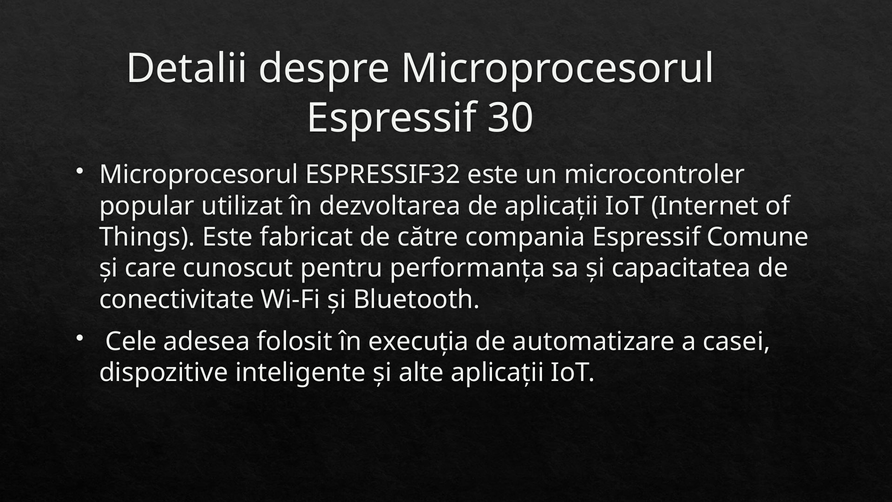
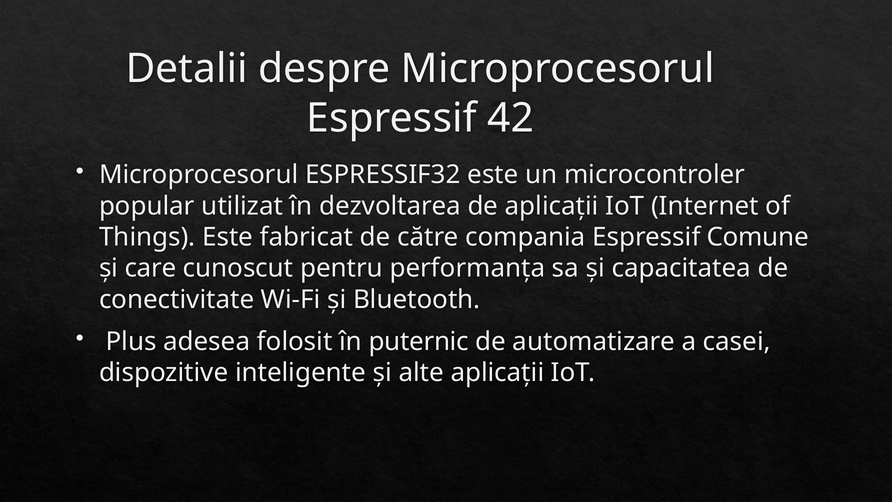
30: 30 -> 42
Cele: Cele -> Plus
execuția: execuția -> puternic
